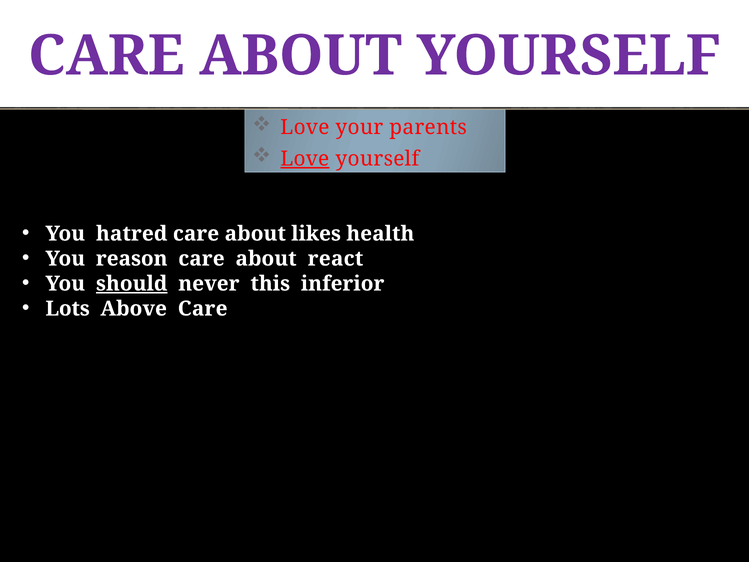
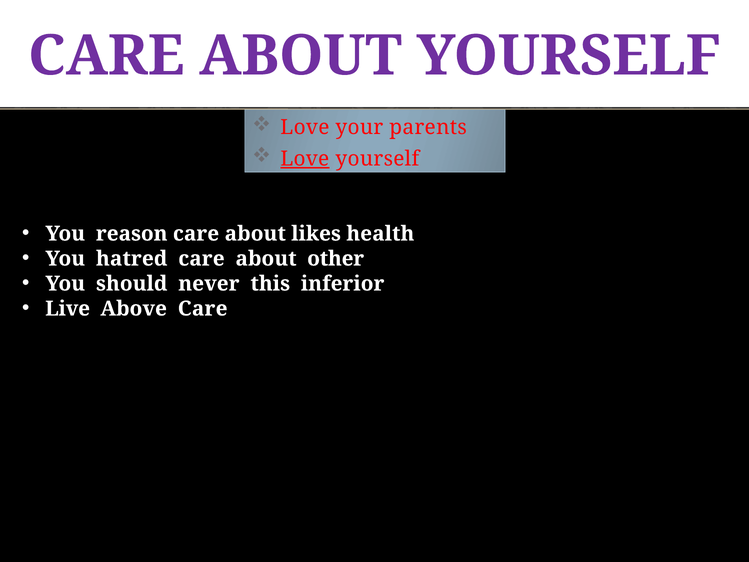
hatred: hatred -> reason
reason: reason -> hatred
react: react -> other
should underline: present -> none
Lots: Lots -> Live
